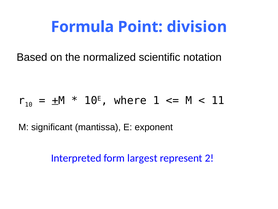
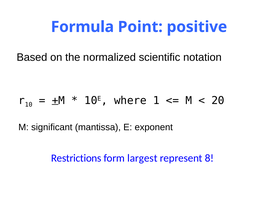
division: division -> positive
11: 11 -> 20
Interpreted: Interpreted -> Restrictions
2: 2 -> 8
